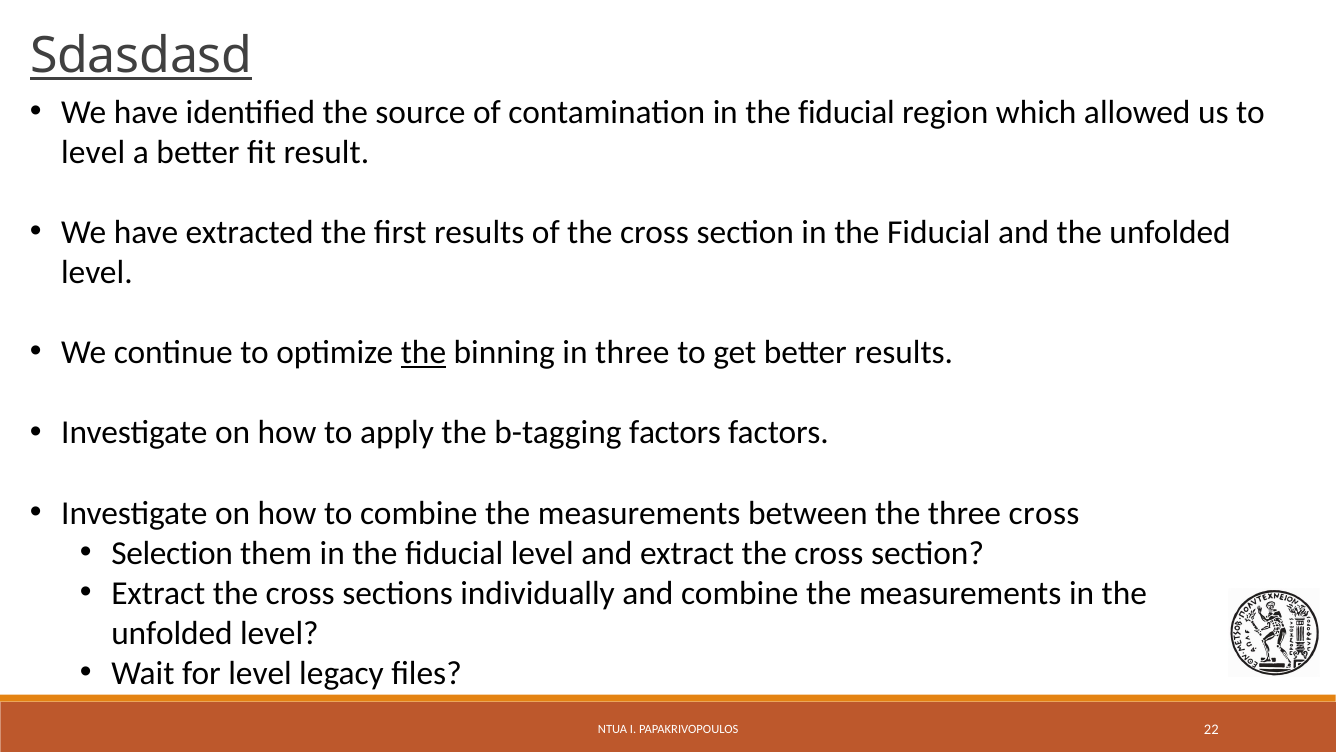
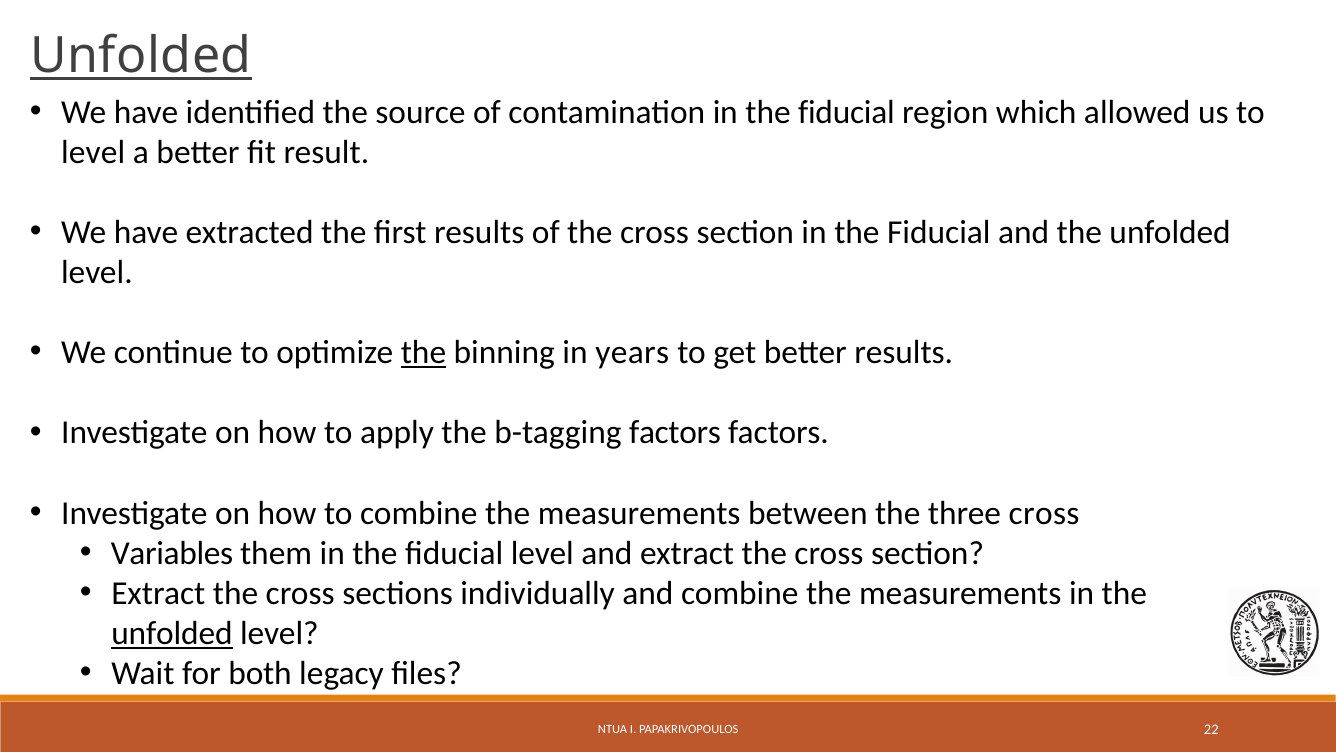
Sdasdasd at (141, 55): Sdasdasd -> Unfolded
in three: three -> years
Selection: Selection -> Variables
unfolded at (172, 633) underline: none -> present
for level: level -> both
